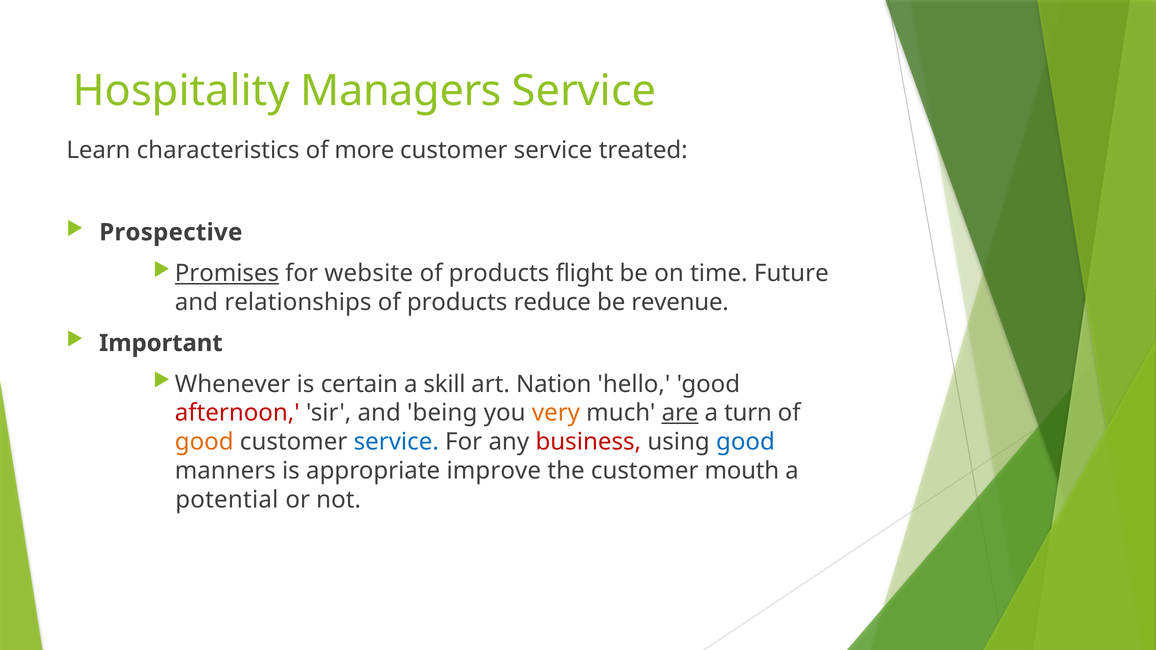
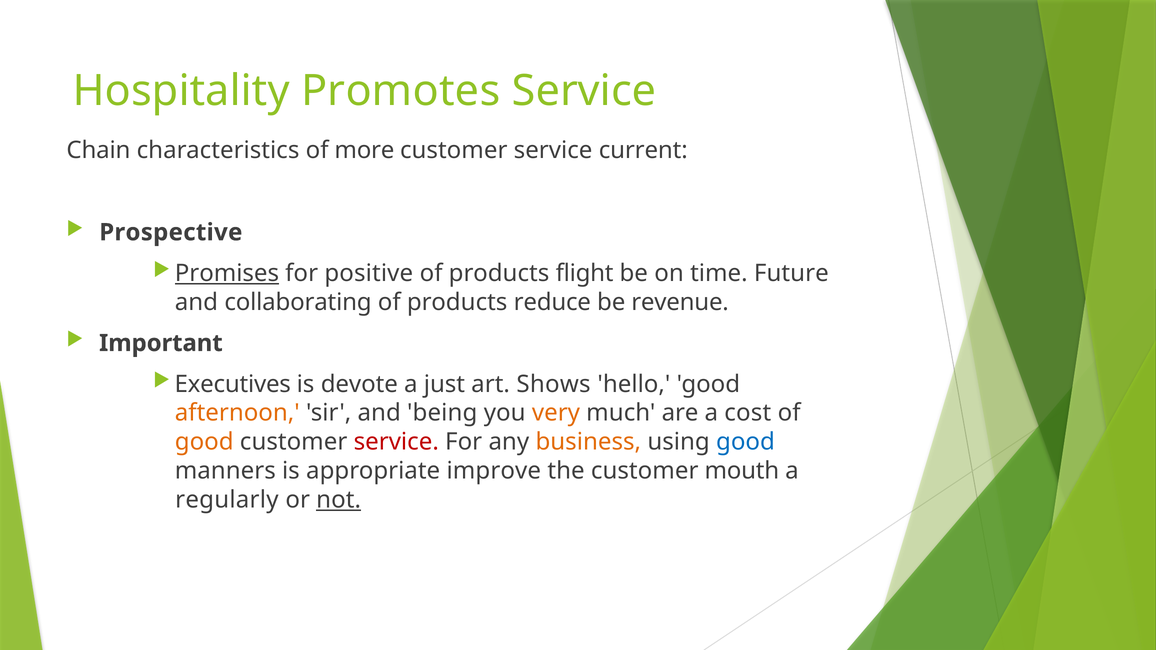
Managers: Managers -> Promotes
Learn: Learn -> Chain
treated: treated -> current
website: website -> positive
relationships: relationships -> collaborating
Whenever: Whenever -> Executives
certain: certain -> devote
skill: skill -> just
Nation: Nation -> Shows
afternoon colour: red -> orange
are underline: present -> none
turn: turn -> cost
service at (396, 442) colour: blue -> red
business colour: red -> orange
potential: potential -> regularly
not underline: none -> present
